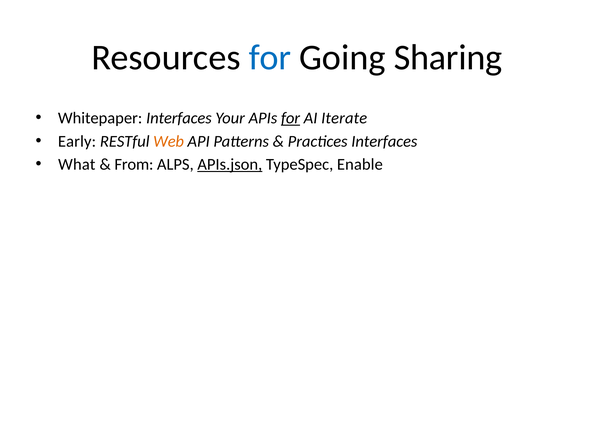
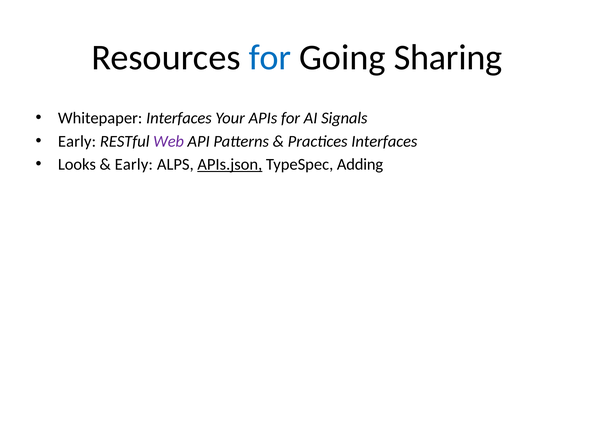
for at (291, 118) underline: present -> none
Iterate: Iterate -> Signals
Web colour: orange -> purple
What: What -> Looks
From at (134, 164): From -> Early
Enable: Enable -> Adding
